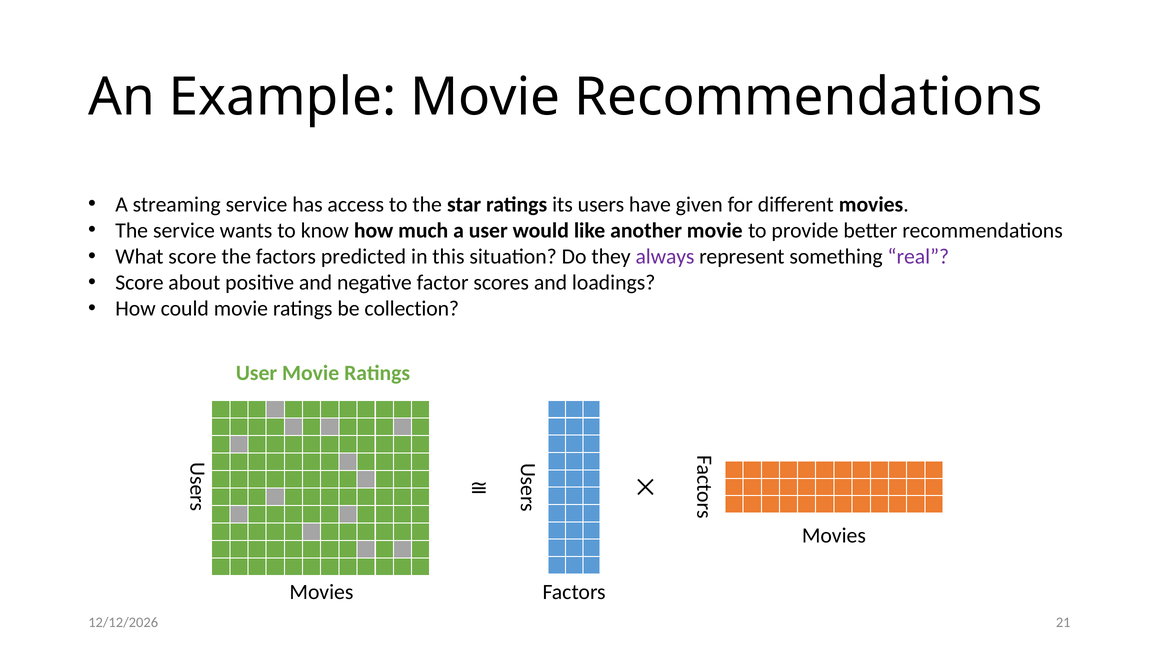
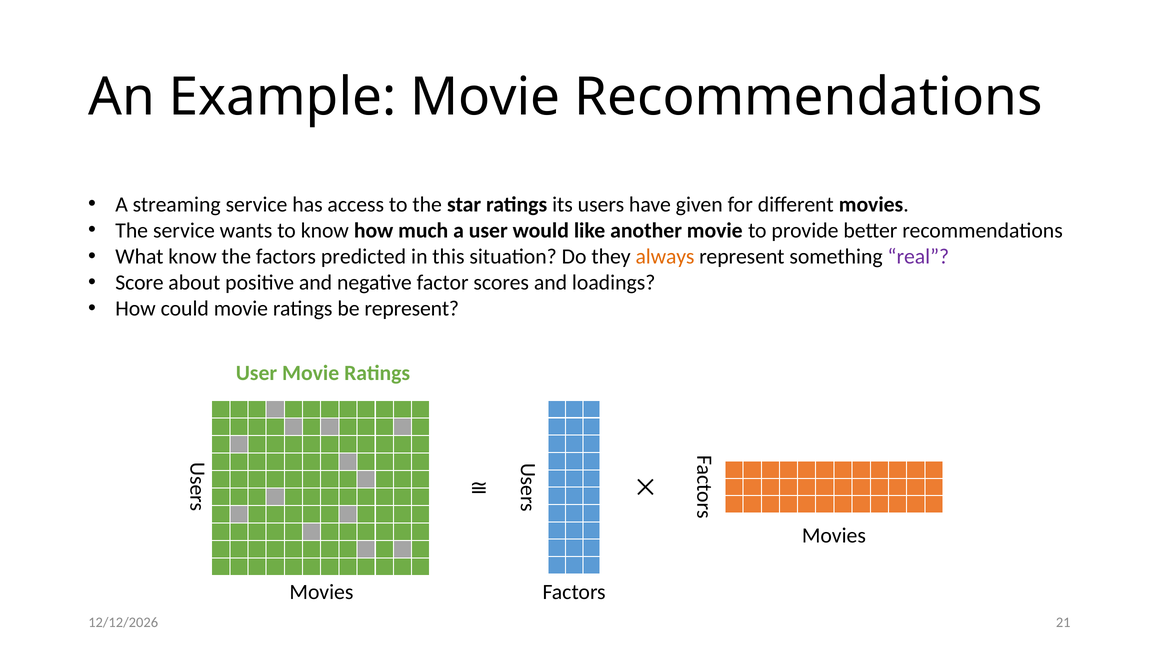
What score: score -> know
always colour: purple -> orange
be collection: collection -> represent
